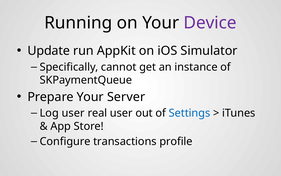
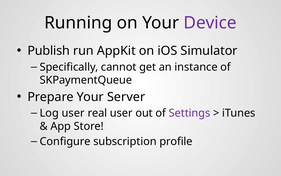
Update: Update -> Publish
Settings colour: blue -> purple
transactions: transactions -> subscription
